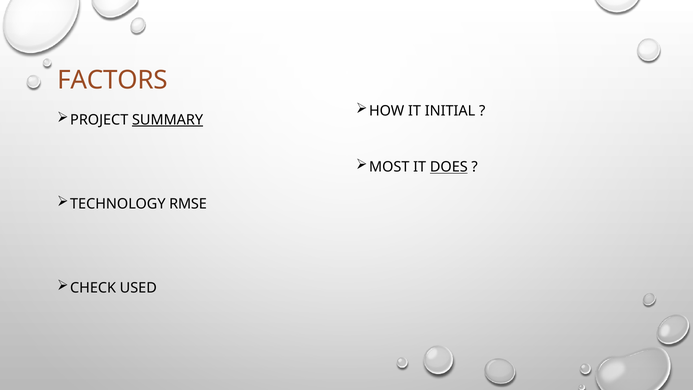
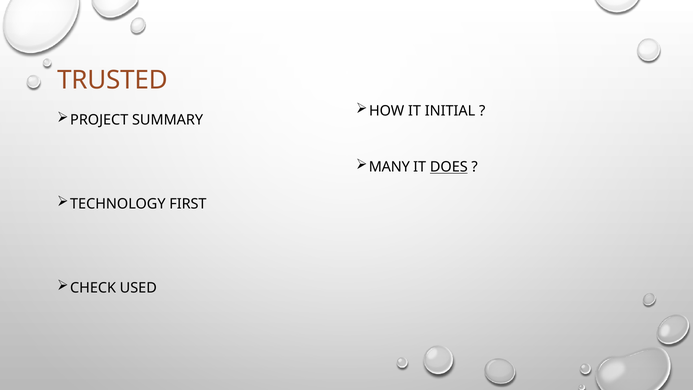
FACTORS: FACTORS -> TRUSTED
SUMMARY underline: present -> none
MOST: MOST -> MANY
RMSE: RMSE -> FIRST
